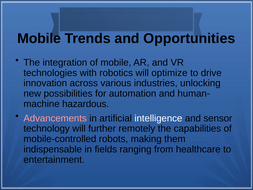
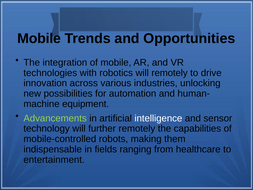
will optimize: optimize -> remotely
hazardous: hazardous -> equipment
Advancements colour: pink -> light green
